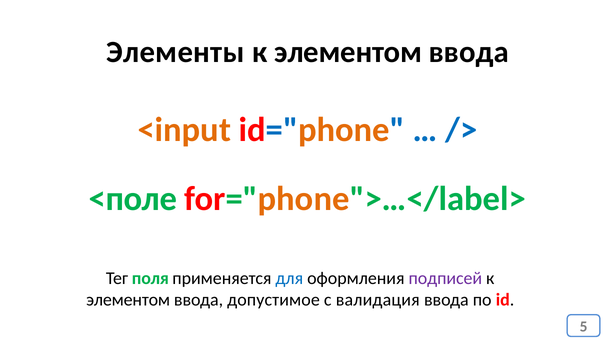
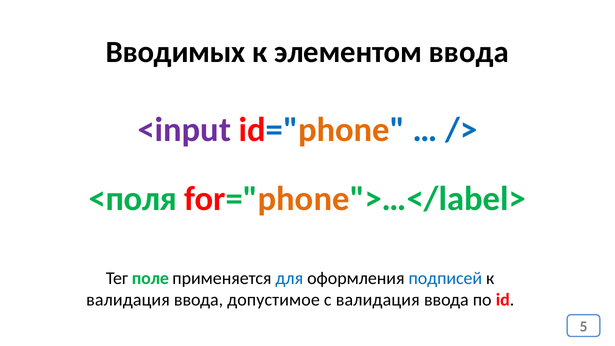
Элементы: Элементы -> Вводимых
<input colour: orange -> purple
<поле: <поле -> <поля
поля: поля -> поле
подписей colour: purple -> blue
элементом at (128, 300): элементом -> валидация
